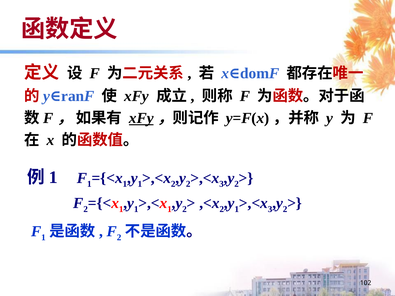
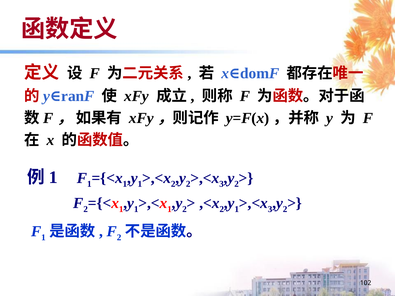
xFy at (141, 118) underline: present -> none
